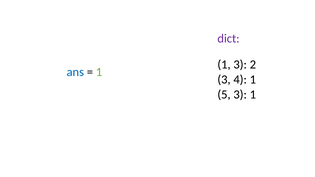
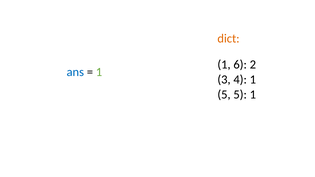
dict colour: purple -> orange
1 3: 3 -> 6
5 3: 3 -> 5
